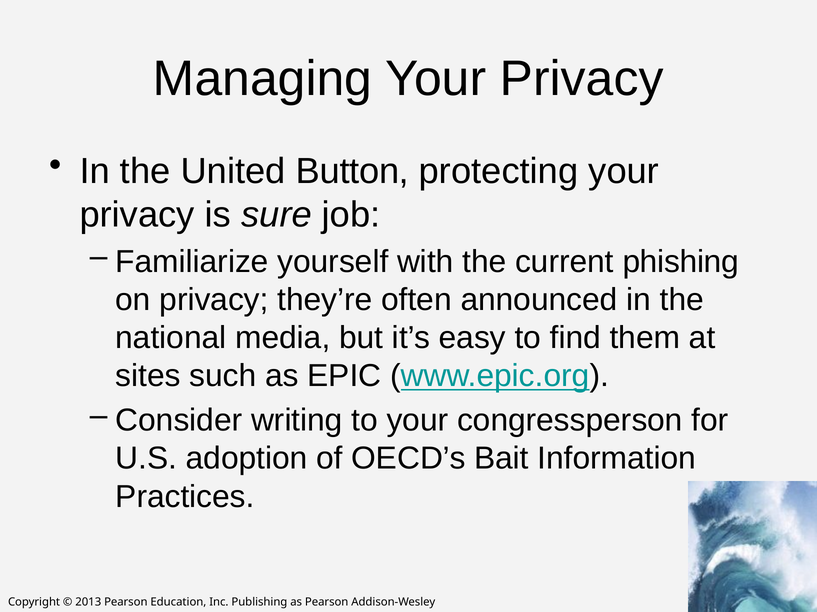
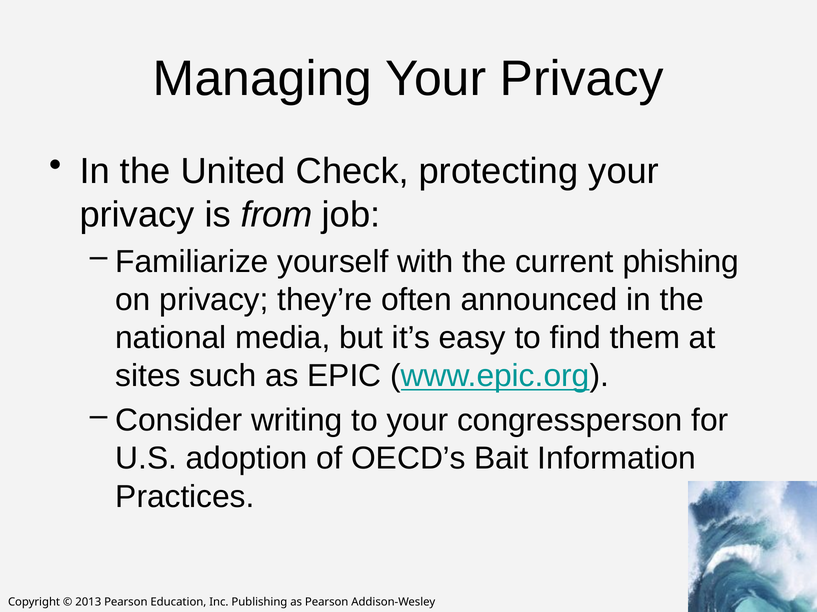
Button: Button -> Check
sure: sure -> from
